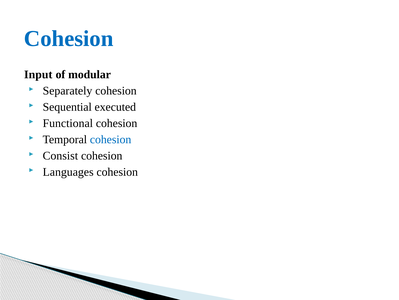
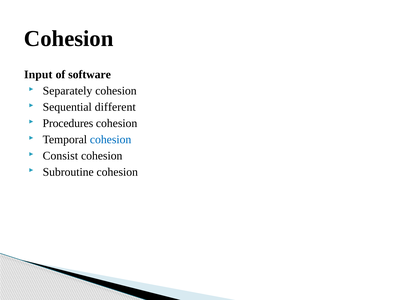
Cohesion at (69, 38) colour: blue -> black
modular: modular -> software
executed: executed -> different
Functional: Functional -> Procedures
Languages: Languages -> Subroutine
